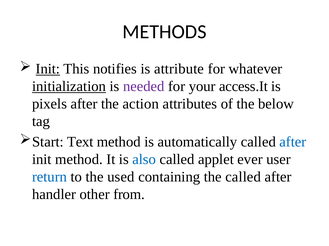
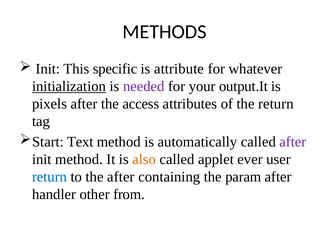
Init at (48, 69) underline: present -> none
notifies: notifies -> specific
access.It: access.It -> output.It
action: action -> access
the below: below -> return
after at (293, 142) colour: blue -> purple
also colour: blue -> orange
the used: used -> after
the called: called -> param
